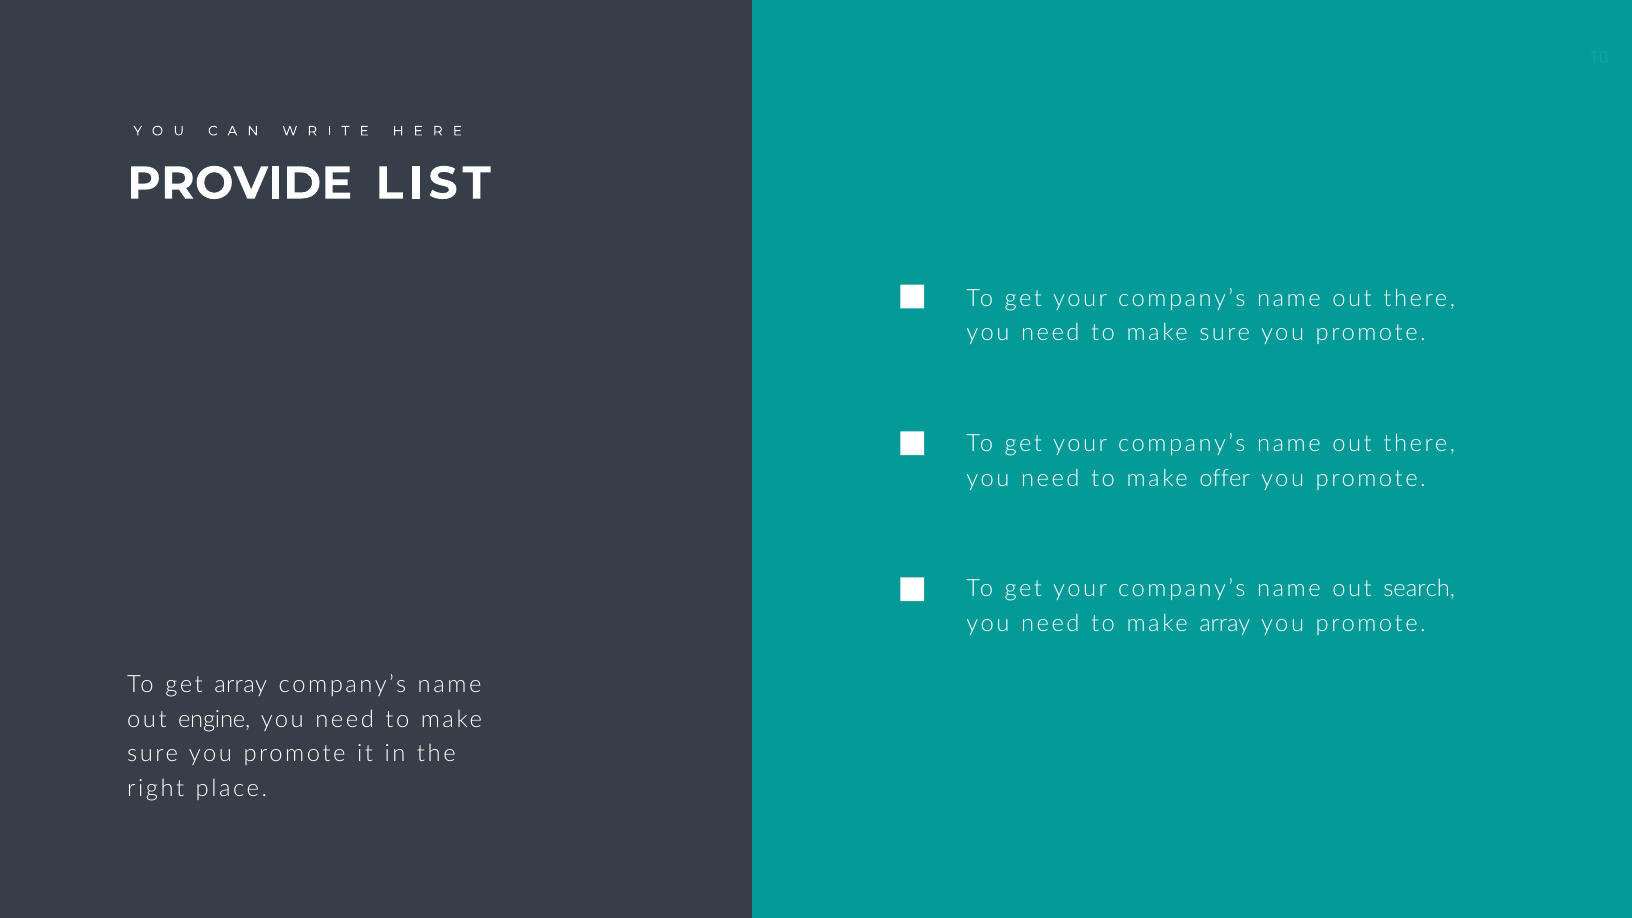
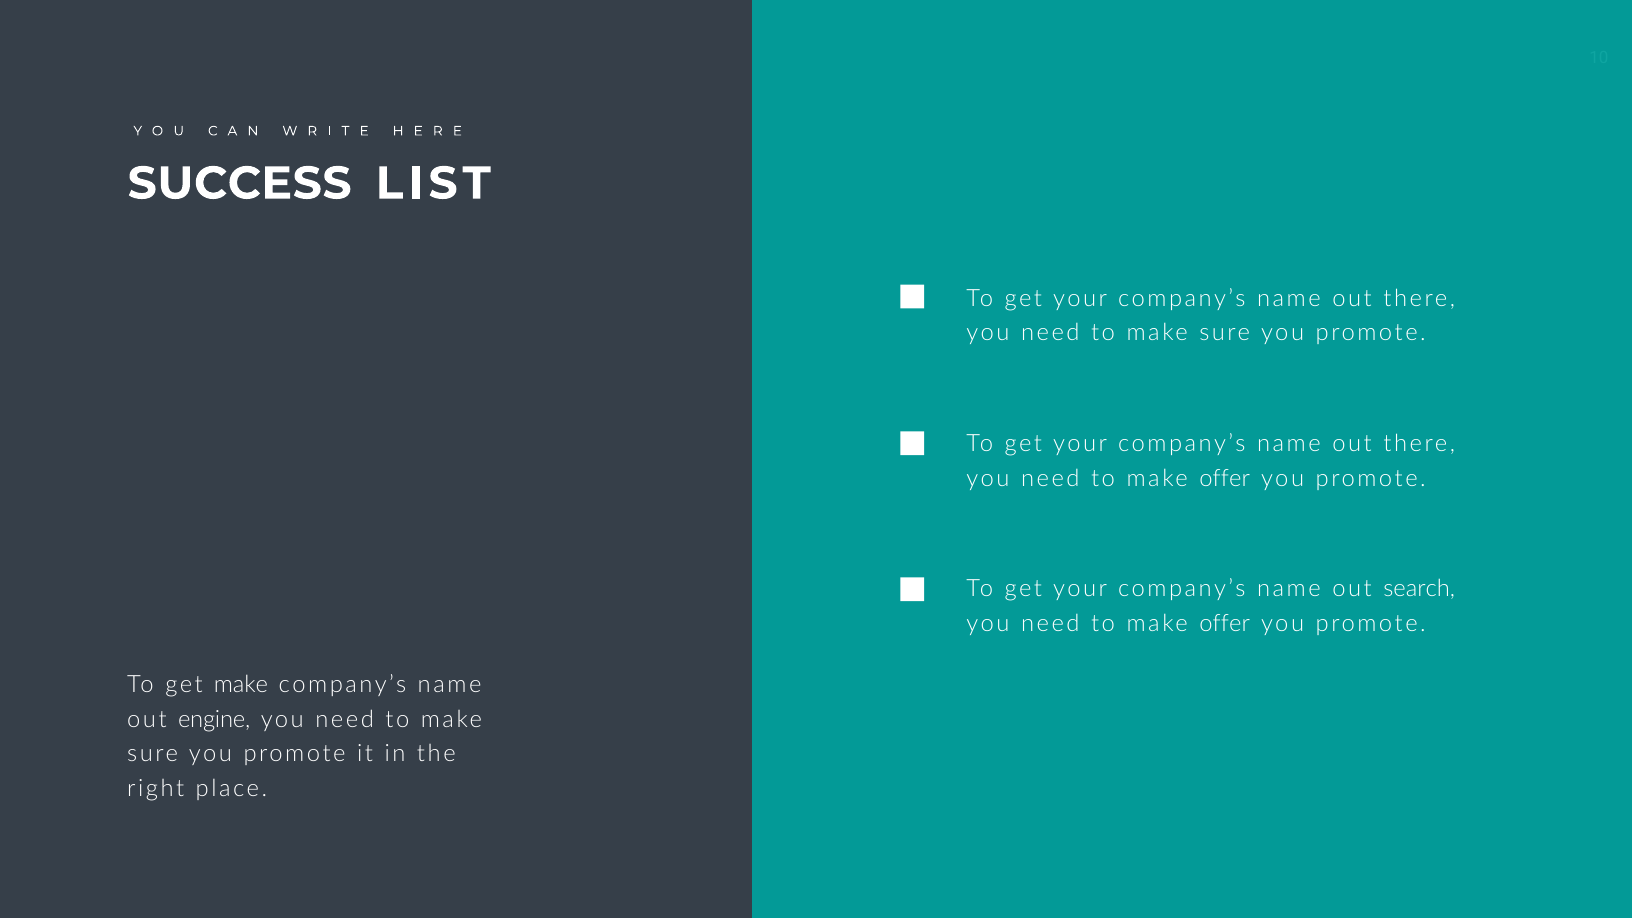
PROVIDE: PROVIDE -> SUCCESS
array at (1225, 624): array -> offer
get array: array -> make
